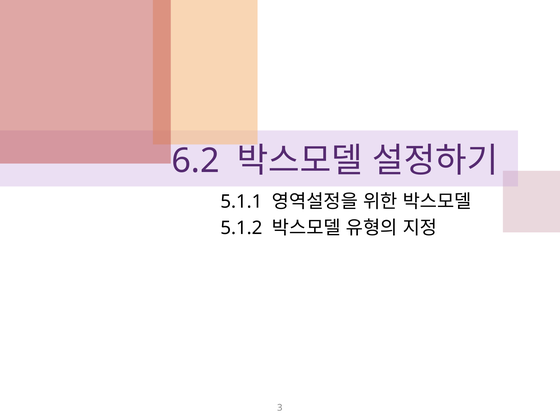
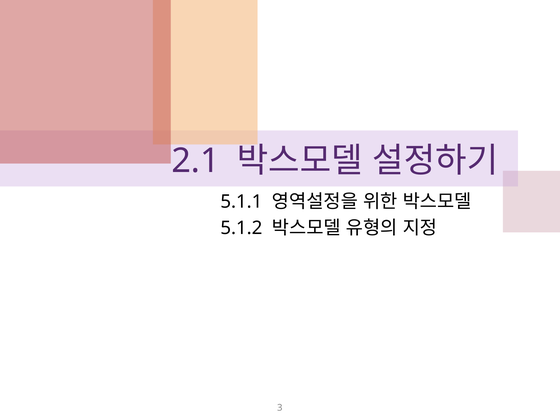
6.2: 6.2 -> 2.1
